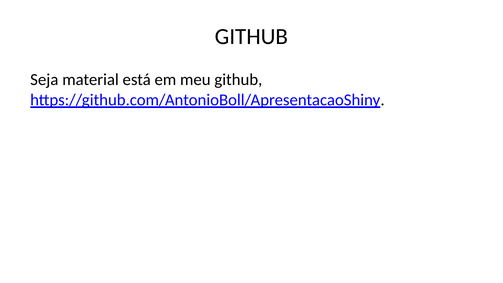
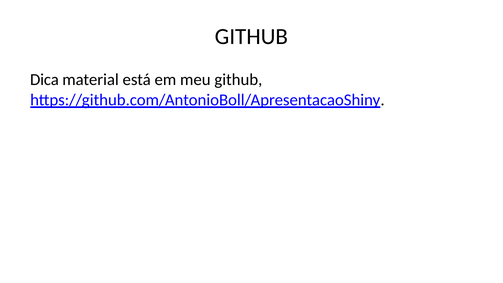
Seja: Seja -> Dica
